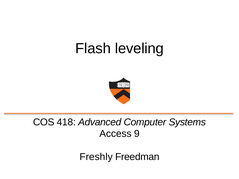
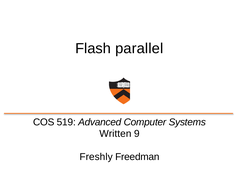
leveling: leveling -> parallel
418: 418 -> 519
Access: Access -> Written
